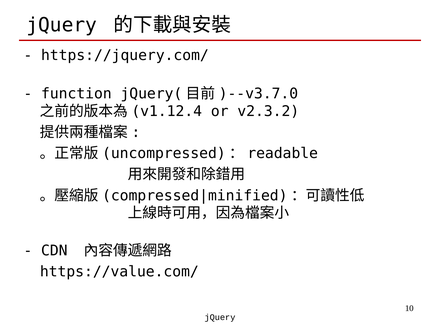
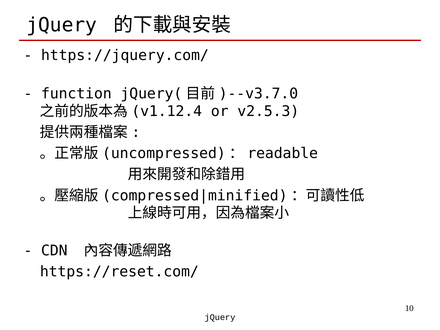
v2.3.2: v2.3.2 -> v2.5.3
https://value.com/: https://value.com/ -> https://reset.com/
